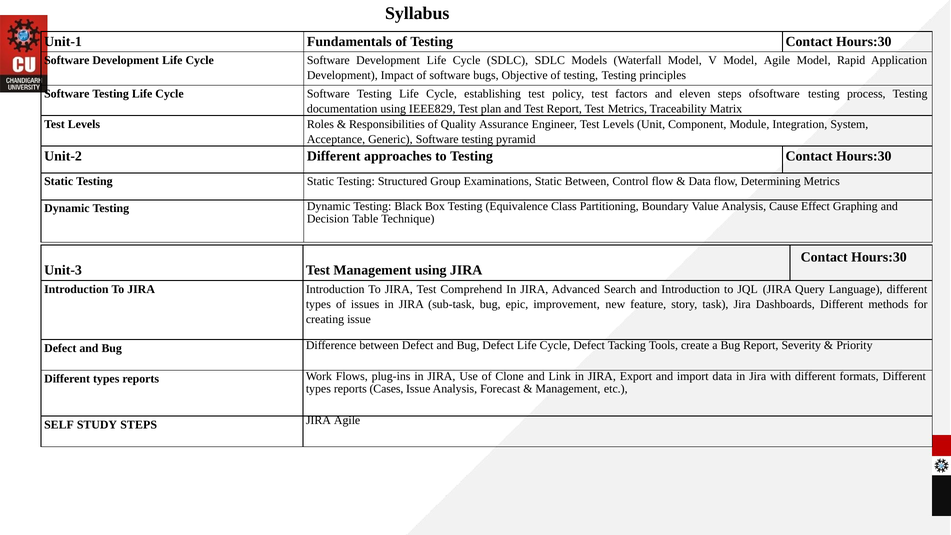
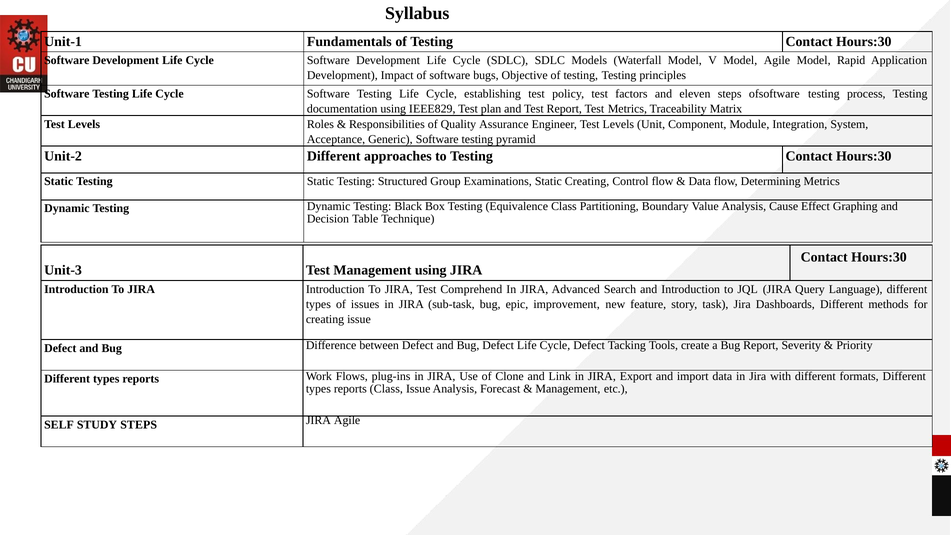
Static Between: Between -> Creating
reports Cases: Cases -> Class
